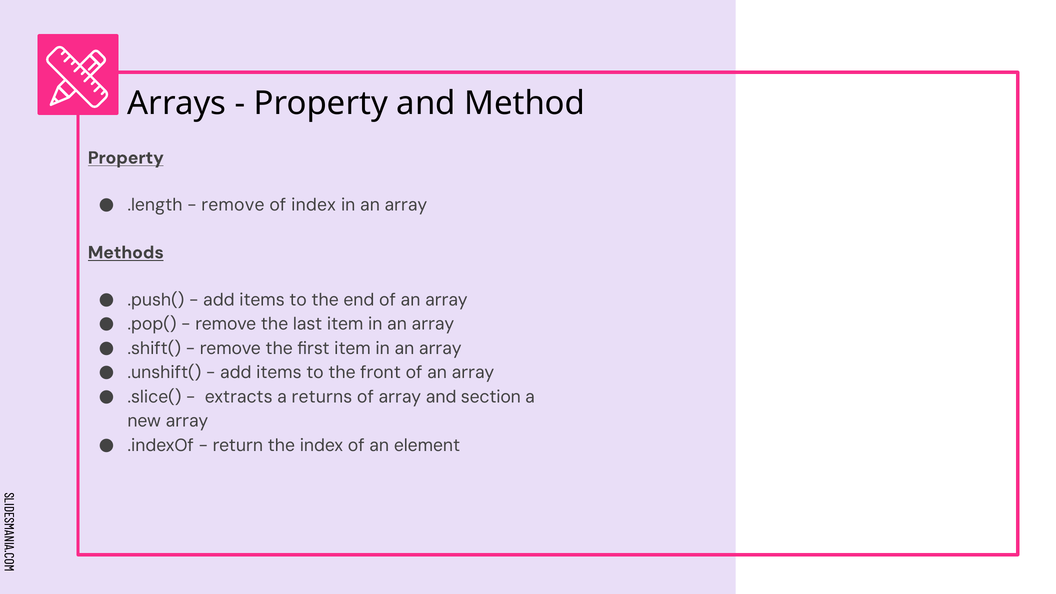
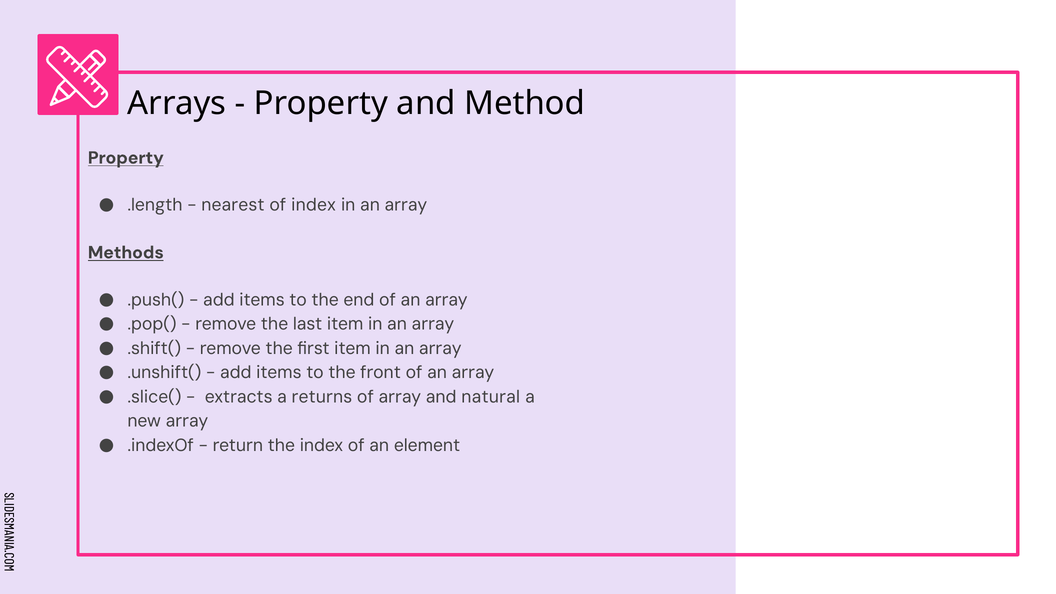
remove at (233, 205): remove -> nearest
section: section -> natural
